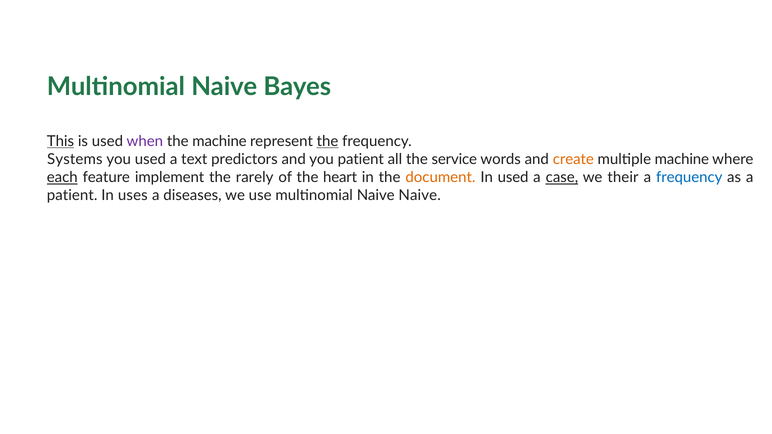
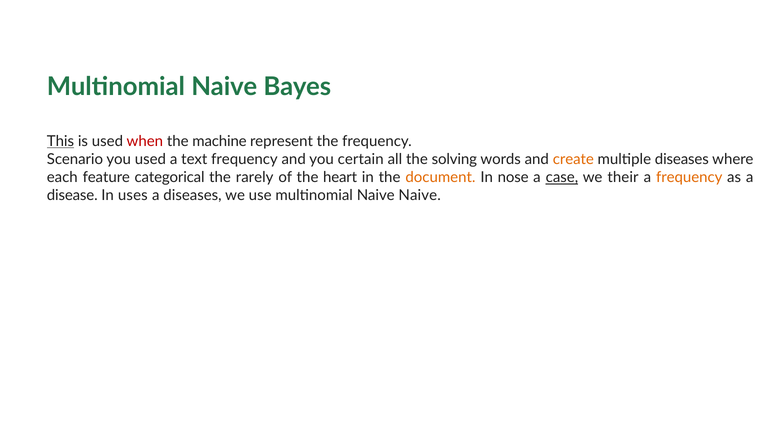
when colour: purple -> red
the at (328, 141) underline: present -> none
Systems: Systems -> Scenario
text predictors: predictors -> frequency
you patient: patient -> certain
service: service -> solving
multiple machine: machine -> diseases
each underline: present -> none
implement: implement -> categorical
In used: used -> nose
frequency at (689, 177) colour: blue -> orange
patient at (72, 195): patient -> disease
